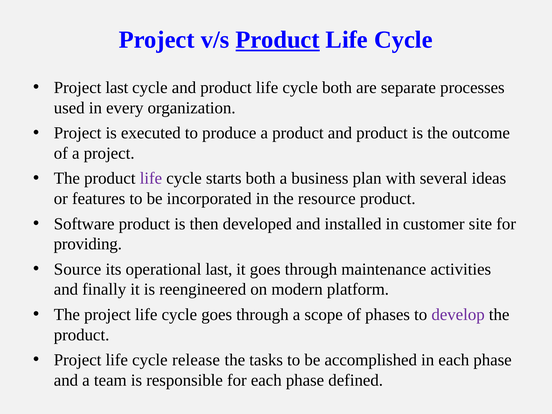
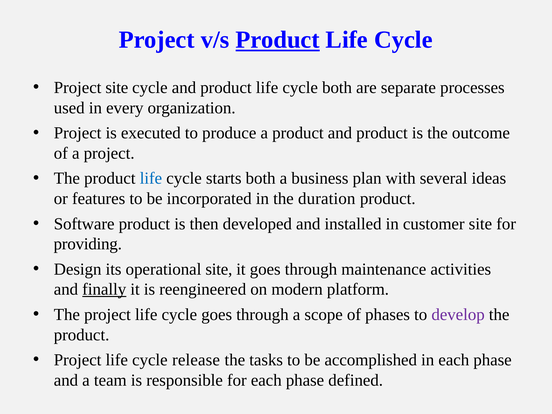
Project last: last -> site
life at (151, 178) colour: purple -> blue
resource: resource -> duration
Source: Source -> Design
operational last: last -> site
finally underline: none -> present
